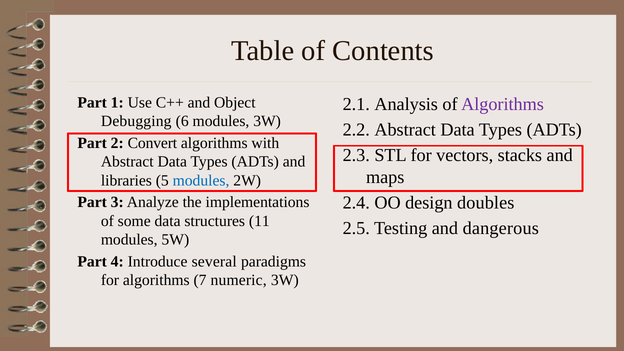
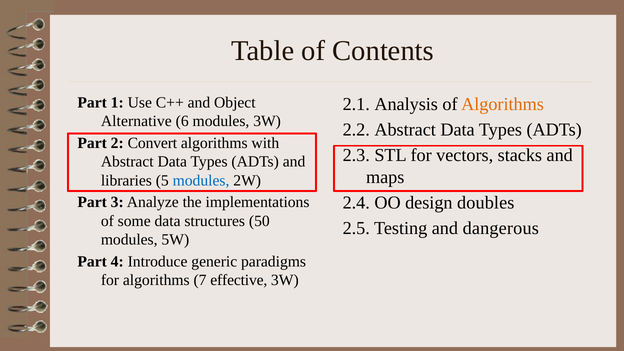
Algorithms at (503, 104) colour: purple -> orange
Debugging: Debugging -> Alternative
11: 11 -> 50
several: several -> generic
numeric: numeric -> effective
